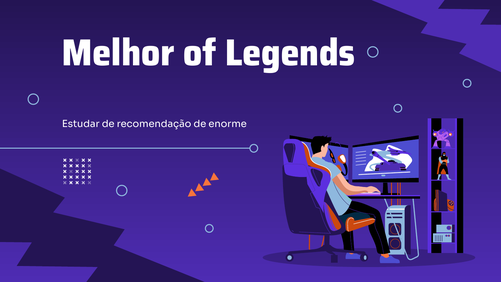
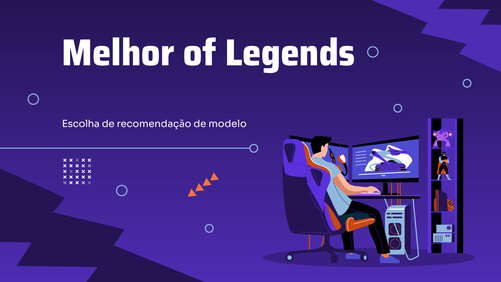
Estudar: Estudar -> Escolha
enorme: enorme -> modelo
